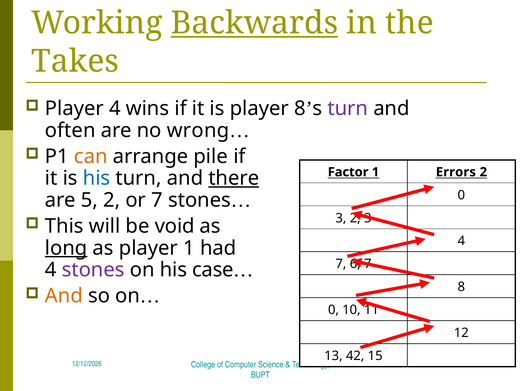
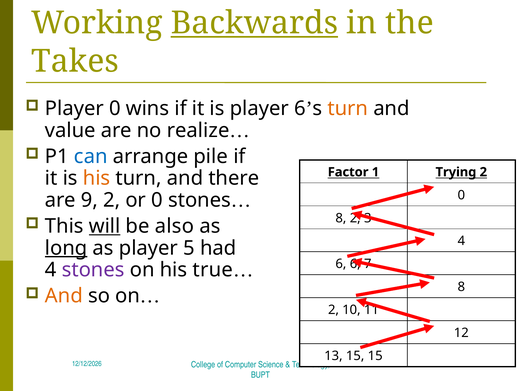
Player 4: 4 -> 0
player 8: 8 -> 6
turn at (348, 108) colour: purple -> orange
often: often -> value
wrong: wrong -> realize
can colour: orange -> blue
Errors: Errors -> Trying
his at (97, 178) colour: blue -> orange
there underline: present -> none
5: 5 -> 9
or 7: 7 -> 0
3 at (341, 218): 3 -> 8
will underline: none -> present
void: void -> also
player 1: 1 -> 5
7 at (341, 264): 7 -> 6
case: case -> true
0 at (333, 310): 0 -> 2
13 42: 42 -> 15
